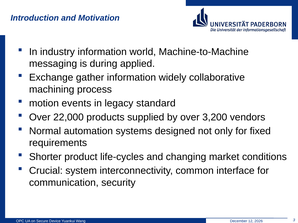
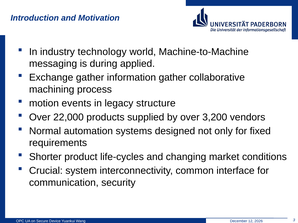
industry information: information -> technology
information widely: widely -> gather
standard: standard -> structure
